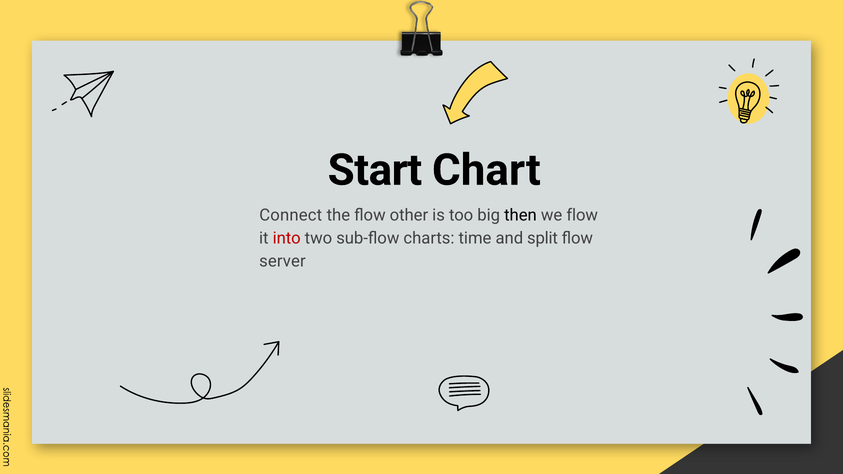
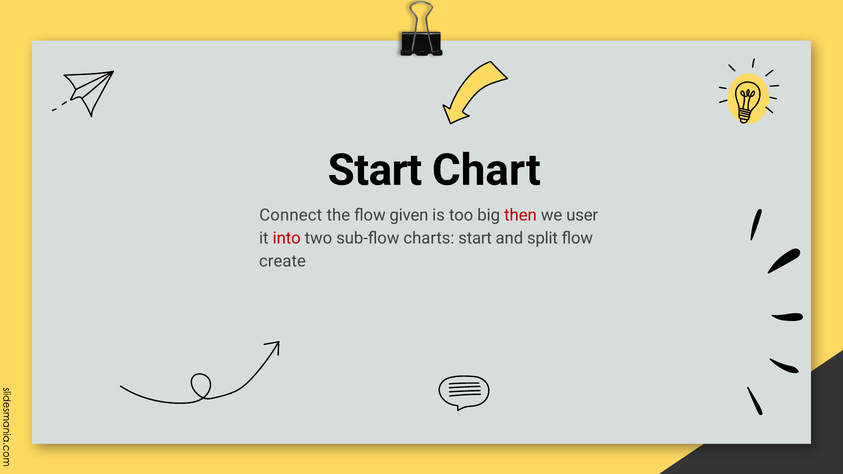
other: other -> given
then colour: black -> red
we flow: flow -> user
charts time: time -> start
server: server -> create
